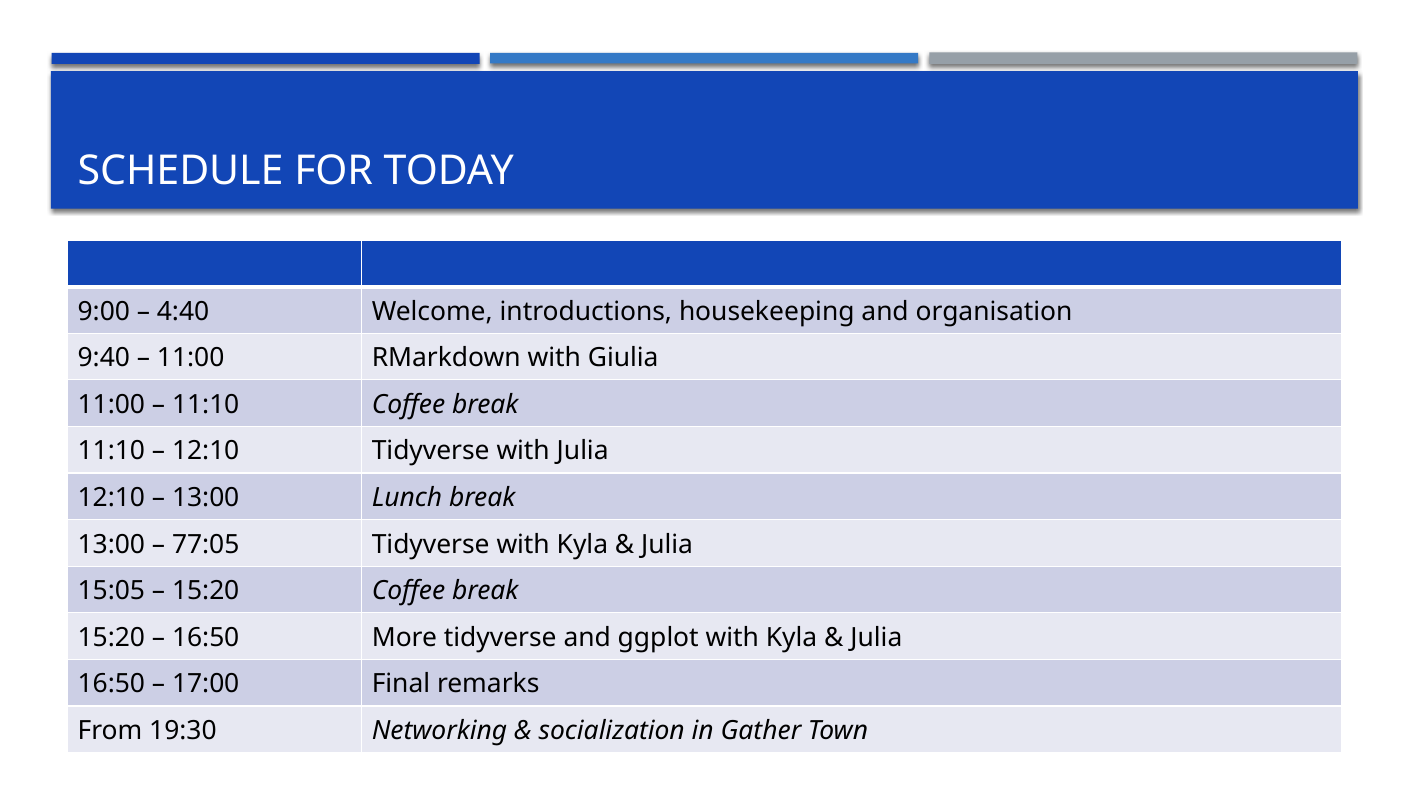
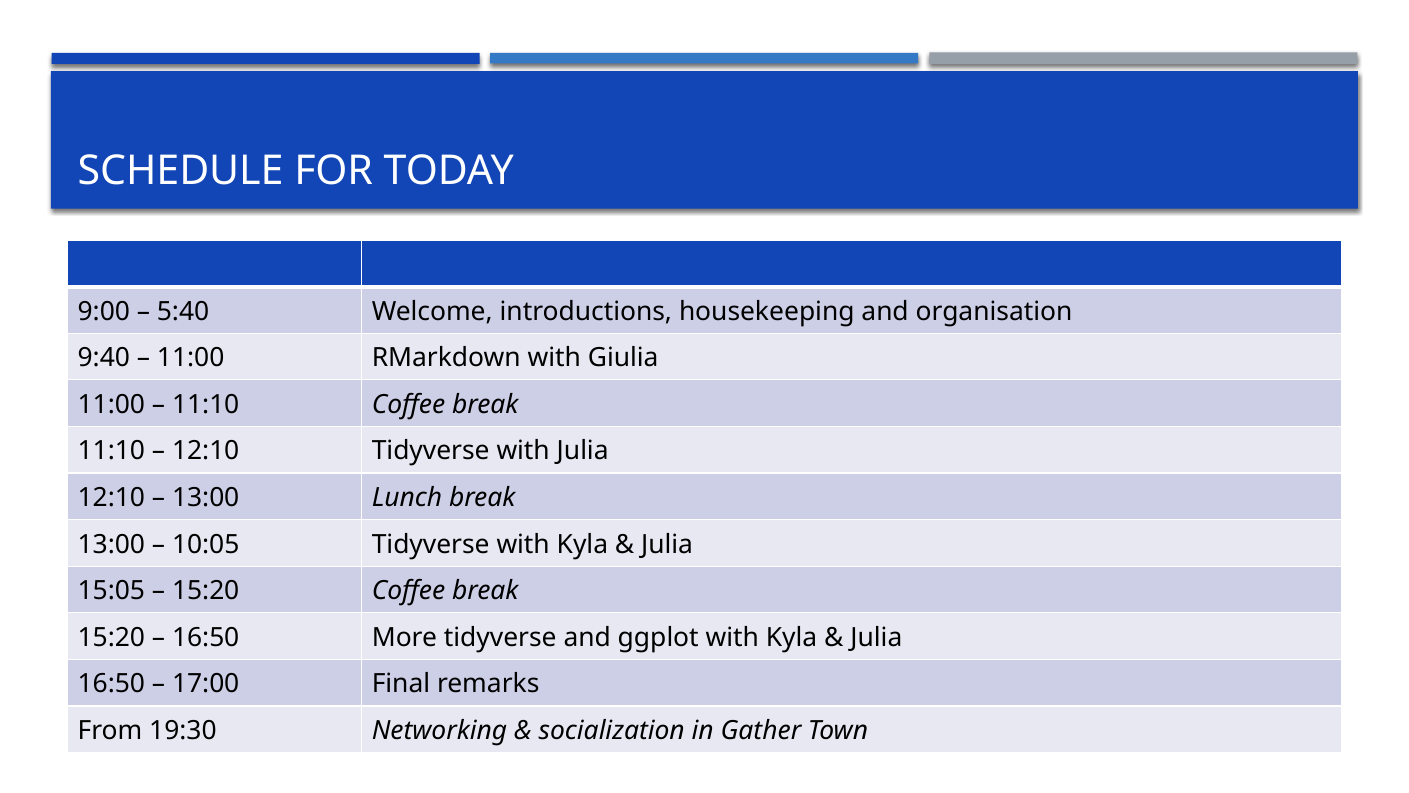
4:40: 4:40 -> 5:40
77:05: 77:05 -> 10:05
